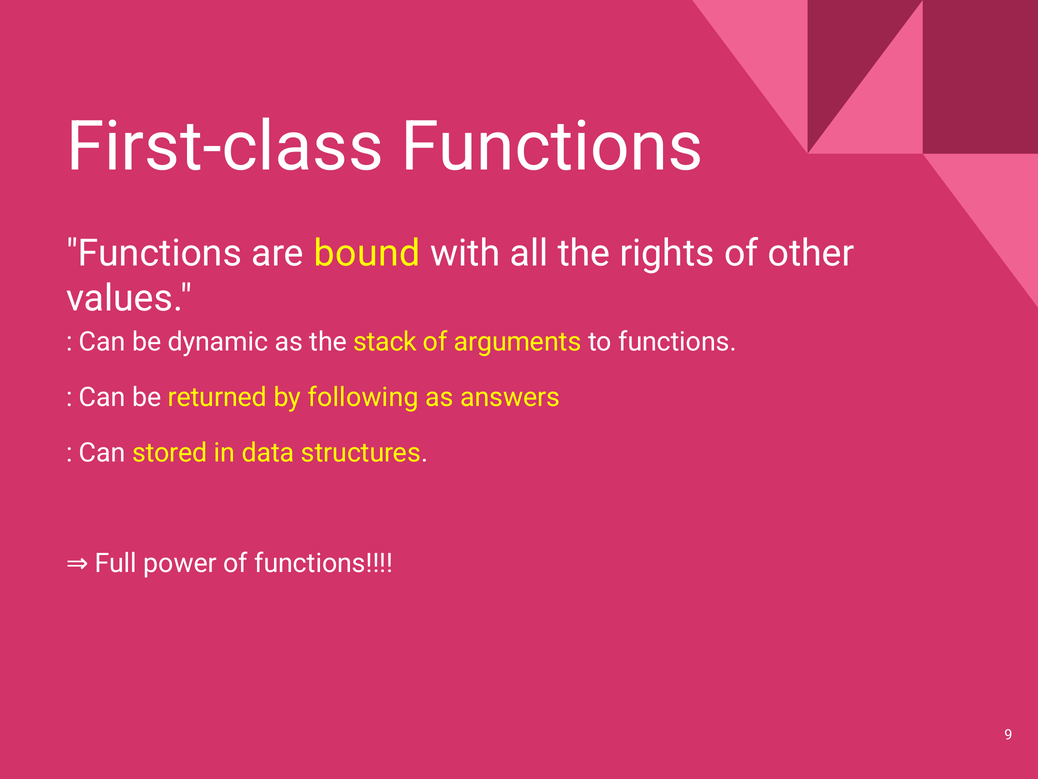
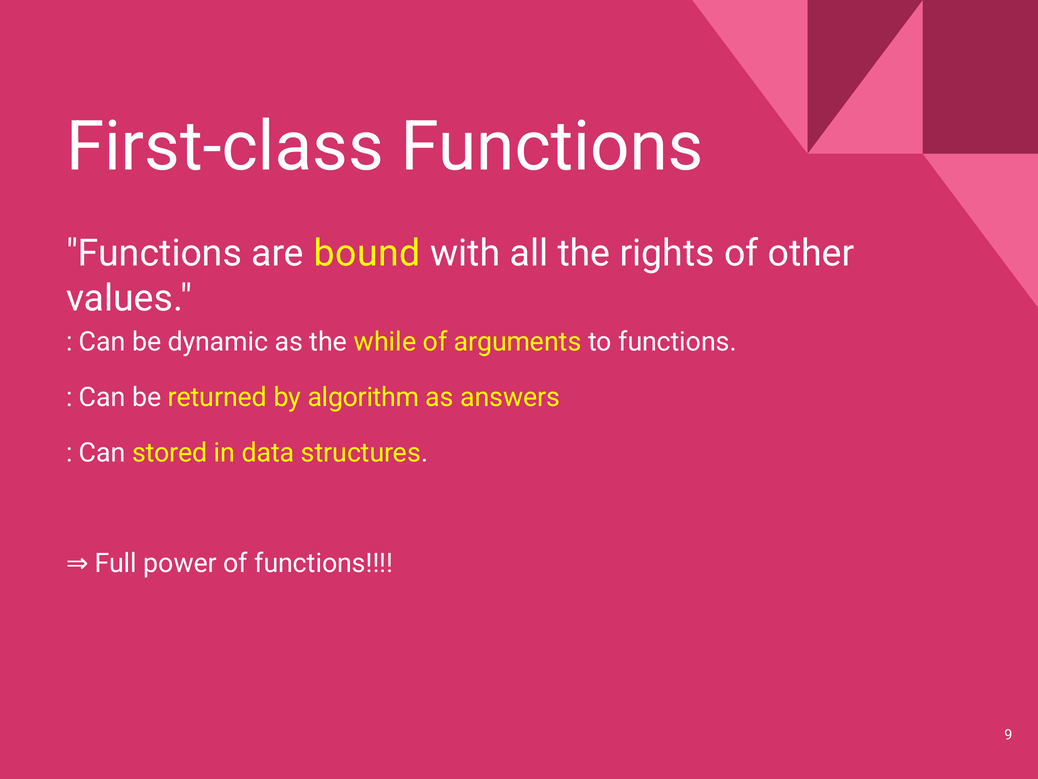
stack: stack -> while
following: following -> algorithm
